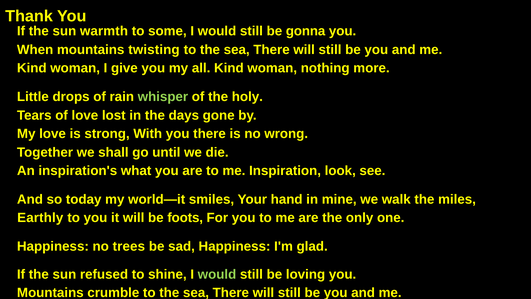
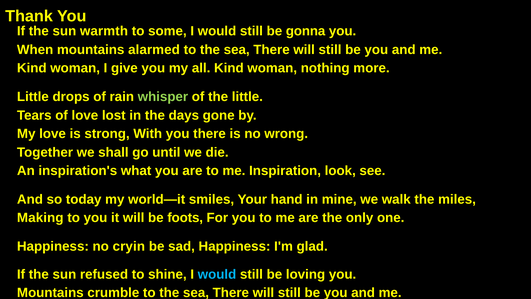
twisting: twisting -> alarmed
the holy: holy -> little
Earthly: Earthly -> Making
trees: trees -> cryin
would at (217, 274) colour: light green -> light blue
